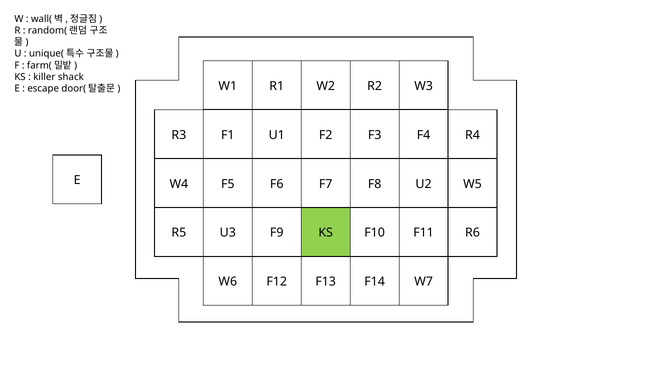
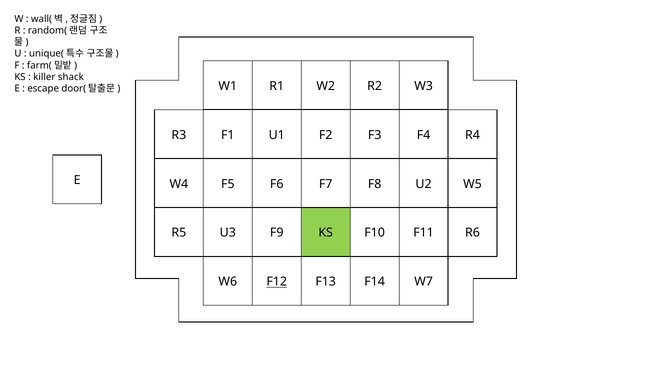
F12 underline: none -> present
